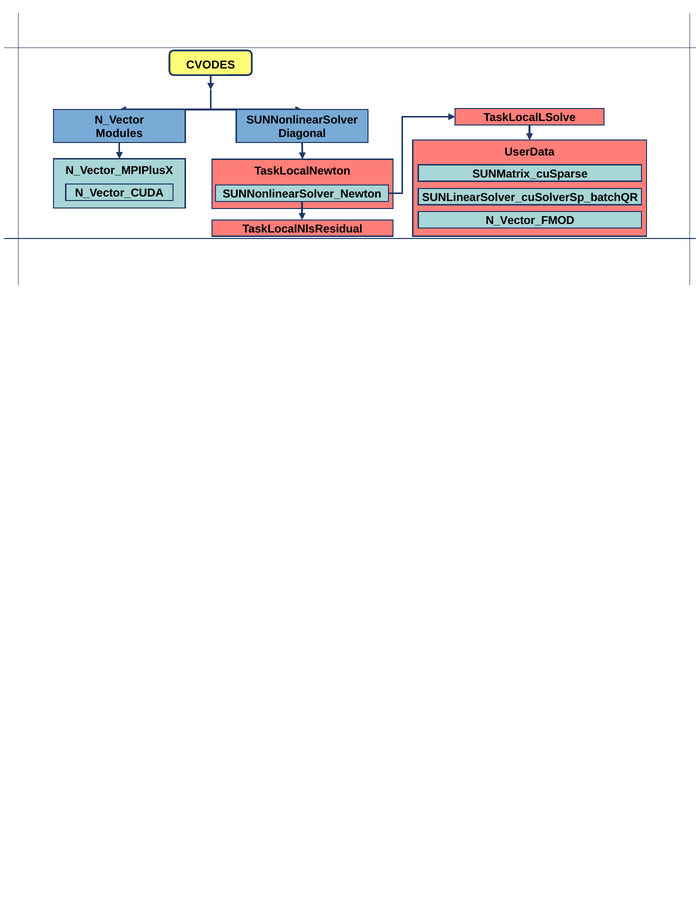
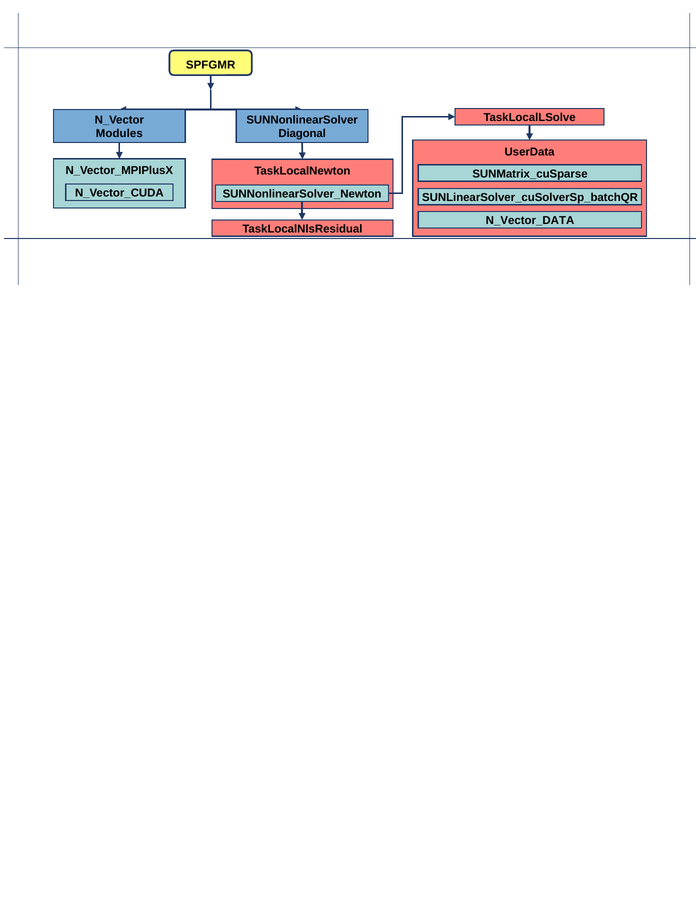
CVODES: CVODES -> SPFGMR
N_Vector_FMOD: N_Vector_FMOD -> N_Vector_DATA
